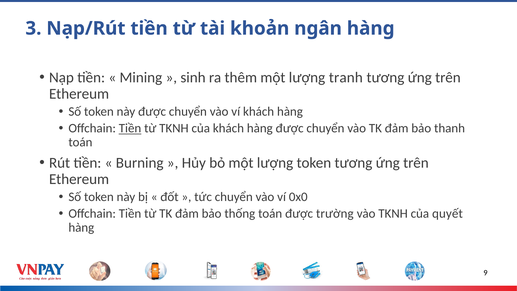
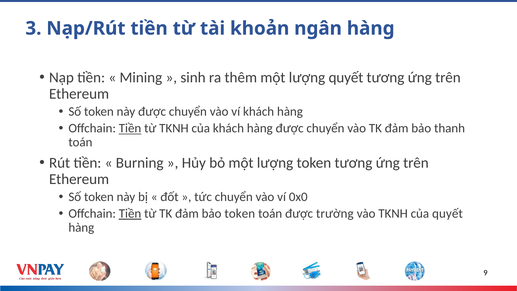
lượng tranh: tranh -> quyết
Tiền at (130, 213) underline: none -> present
bảo thống: thống -> token
